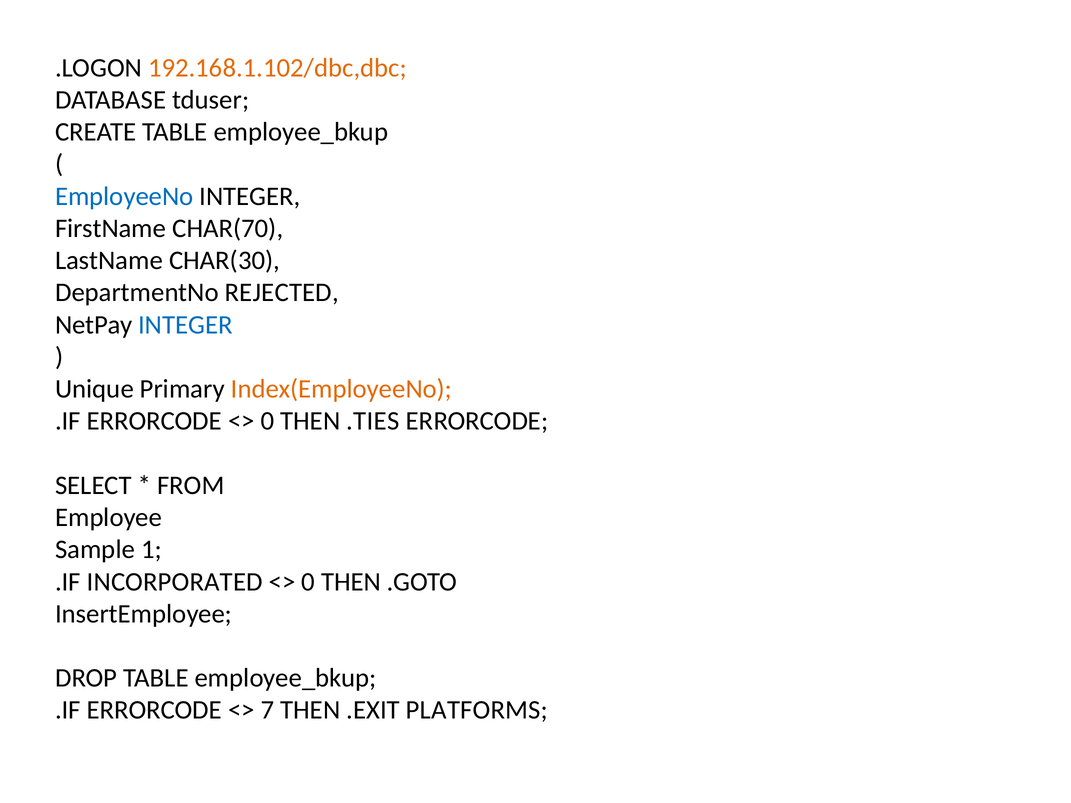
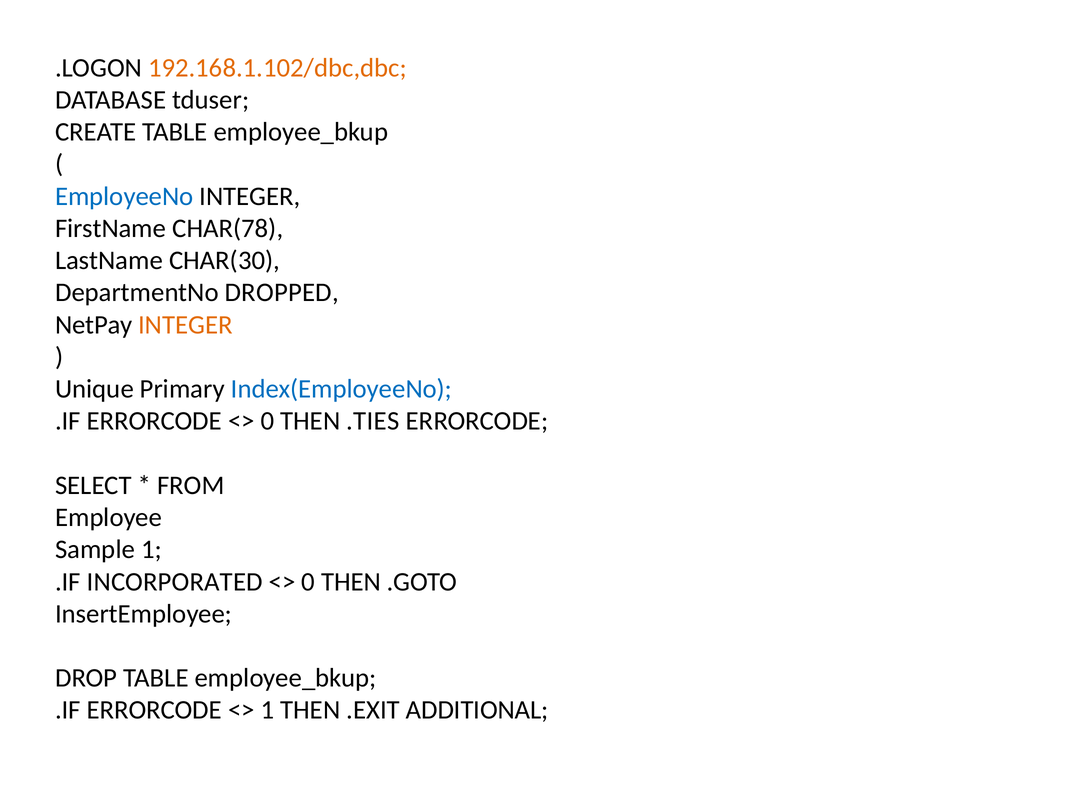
CHAR(70: CHAR(70 -> CHAR(78
REJECTED: REJECTED -> DROPPED
INTEGER at (185, 325) colour: blue -> orange
Index(EmployeeNo colour: orange -> blue
7 at (268, 710): 7 -> 1
PLATFORMS: PLATFORMS -> ADDITIONAL
